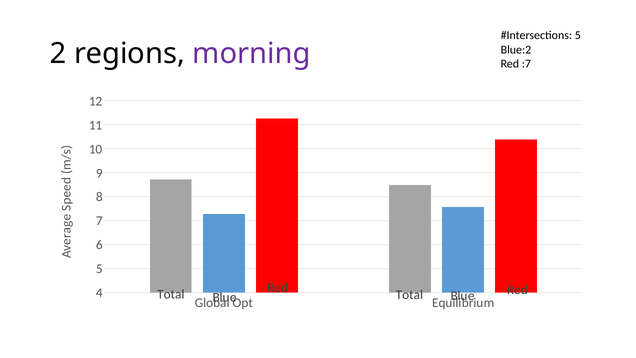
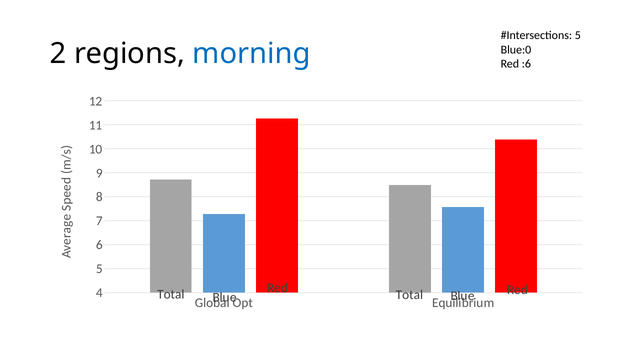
Blue:2: Blue:2 -> Blue:0
morning colour: purple -> blue
:7: :7 -> :6
